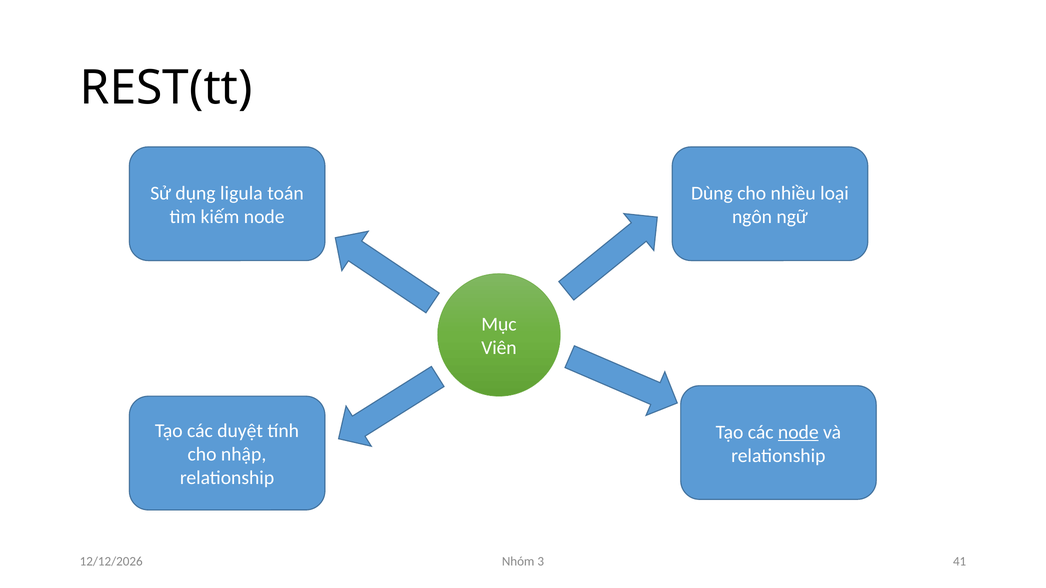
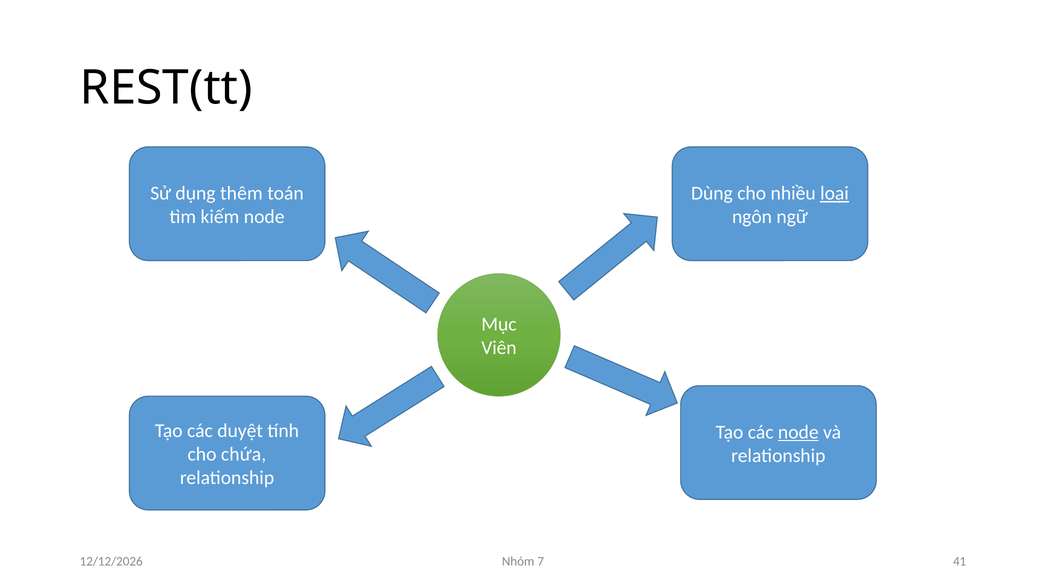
ligula: ligula -> thêm
loại underline: none -> present
nhập: nhập -> chứa
3: 3 -> 7
